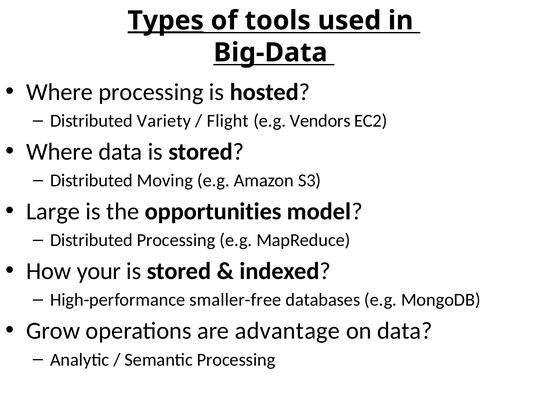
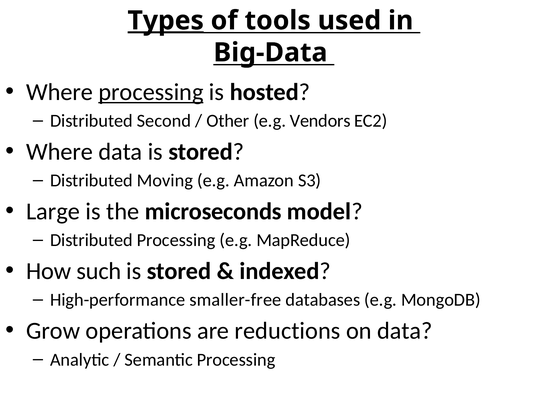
processing at (151, 92) underline: none -> present
Variety: Variety -> Second
Flight: Flight -> Other
opportunities: opportunities -> microseconds
your: your -> such
advantage: advantage -> reductions
